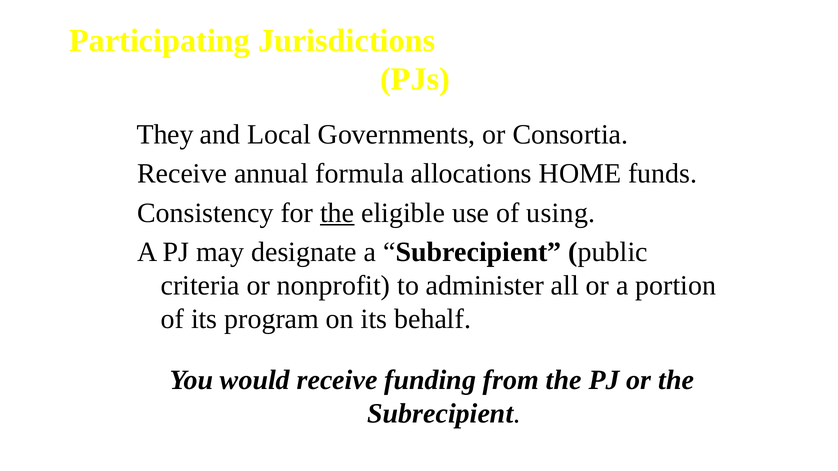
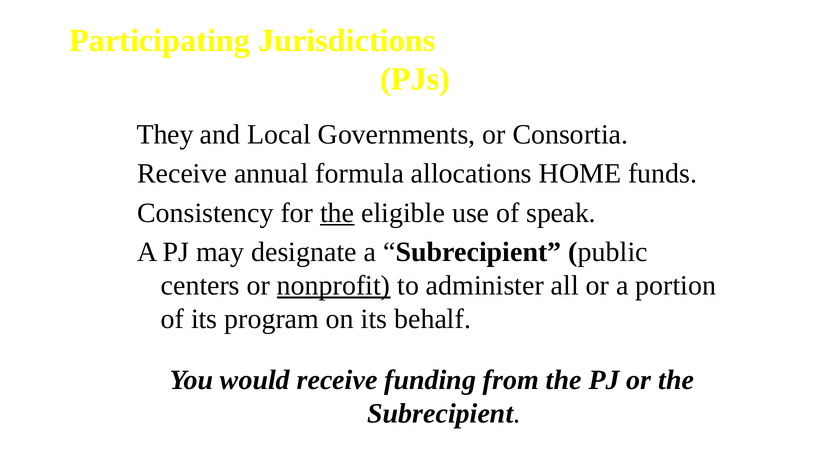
using: using -> speak
criteria: criteria -> centers
nonprofit underline: none -> present
